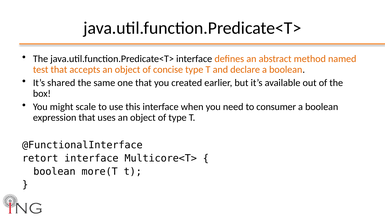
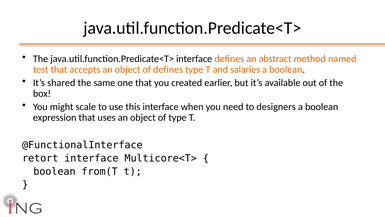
of concise: concise -> defines
declare: declare -> salaries
consumer: consumer -> designers
more(T: more(T -> from(T
